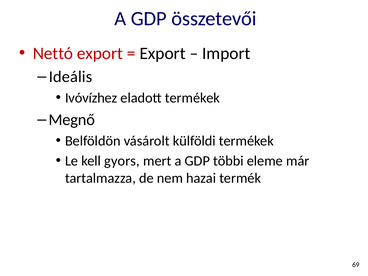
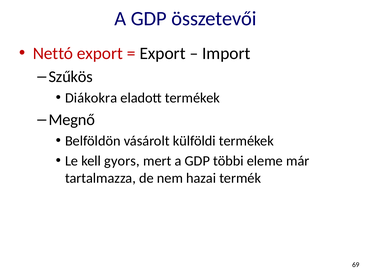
Ideális: Ideális -> Szűkös
Ivóvízhez: Ivóvízhez -> Diákokra
